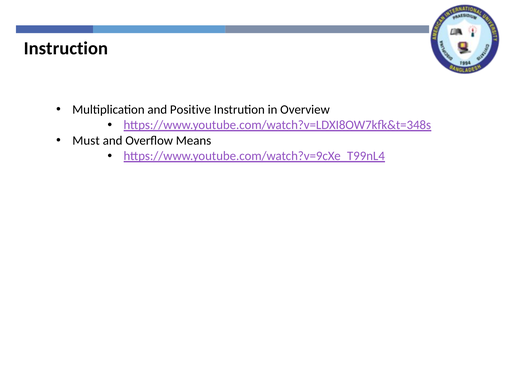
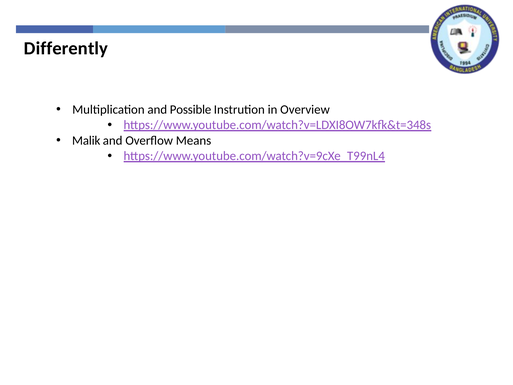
Instruction: Instruction -> Differently
Positive: Positive -> Possible
Must: Must -> Malik
